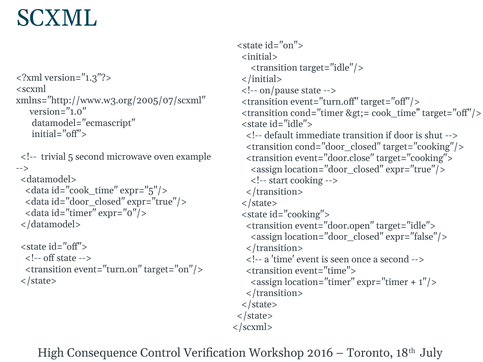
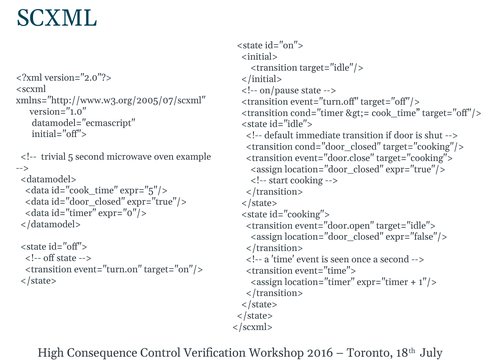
version="1.3"?>: version="1.3"?> -> version="2.0"?>
